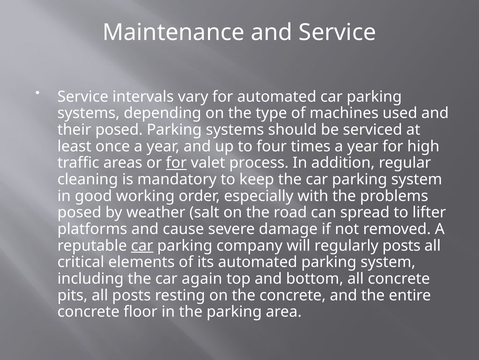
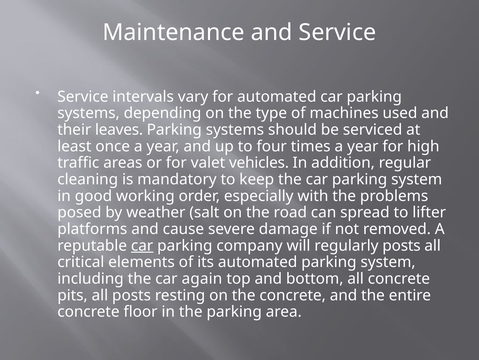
their posed: posed -> leaves
for at (176, 163) underline: present -> none
process: process -> vehicles
